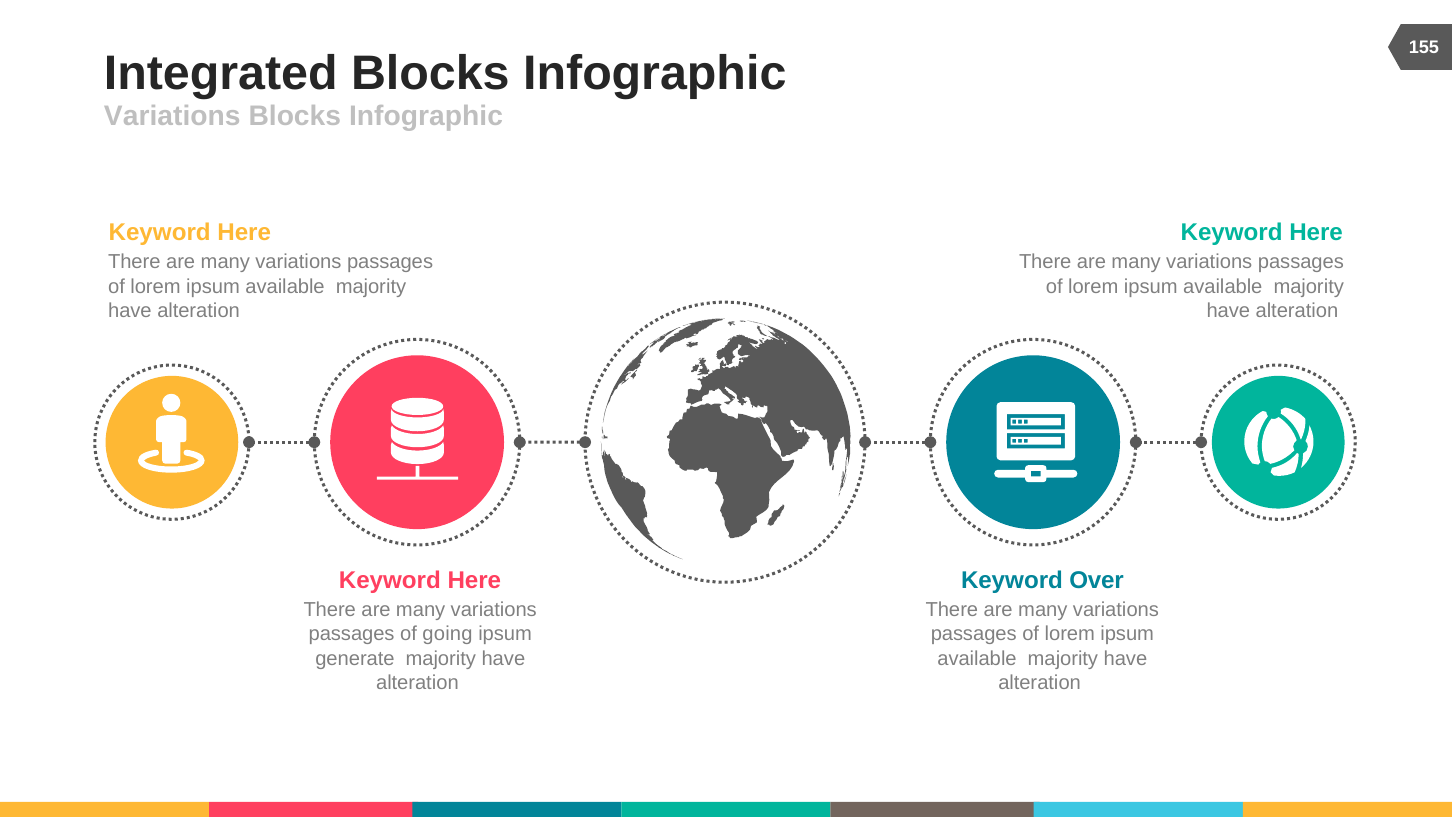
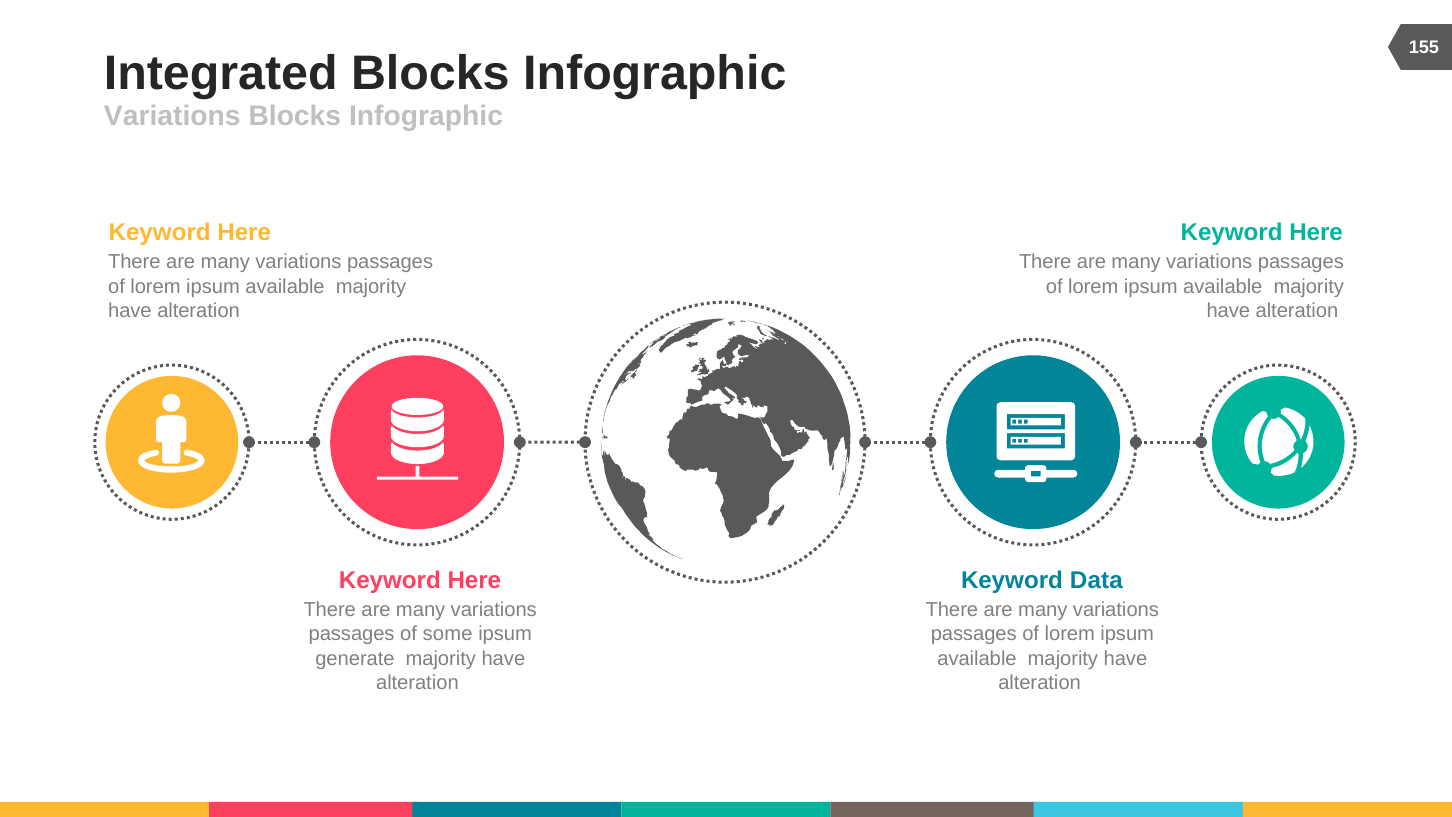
Over: Over -> Data
going: going -> some
